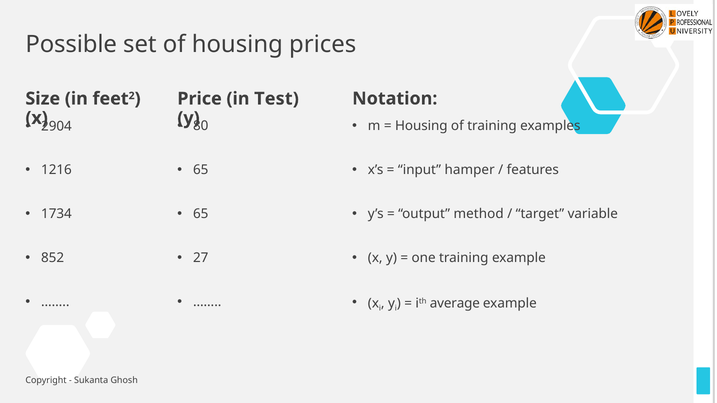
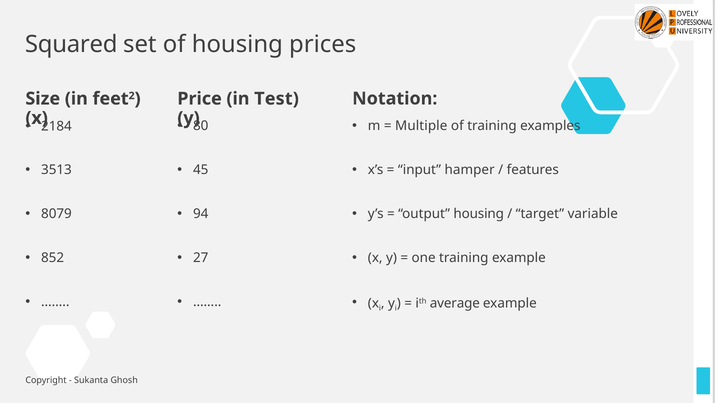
Possible: Possible -> Squared
Housing at (421, 126): Housing -> Multiple
2904: 2904 -> 2184
65 at (201, 170): 65 -> 45
1216: 1216 -> 3513
output method: method -> housing
65 at (201, 214): 65 -> 94
1734: 1734 -> 8079
